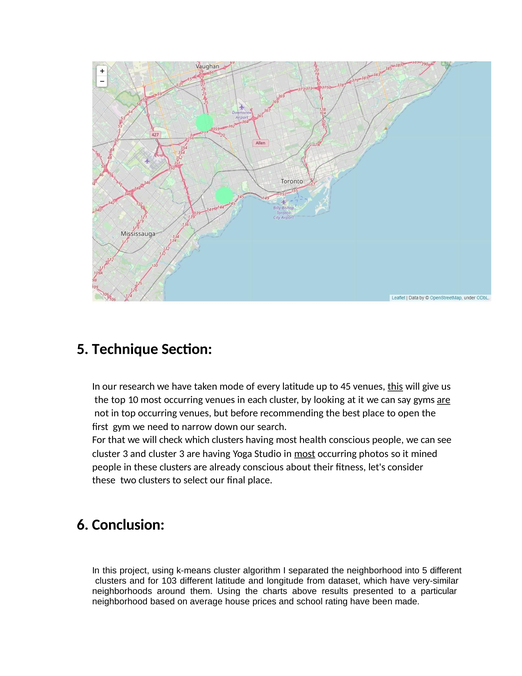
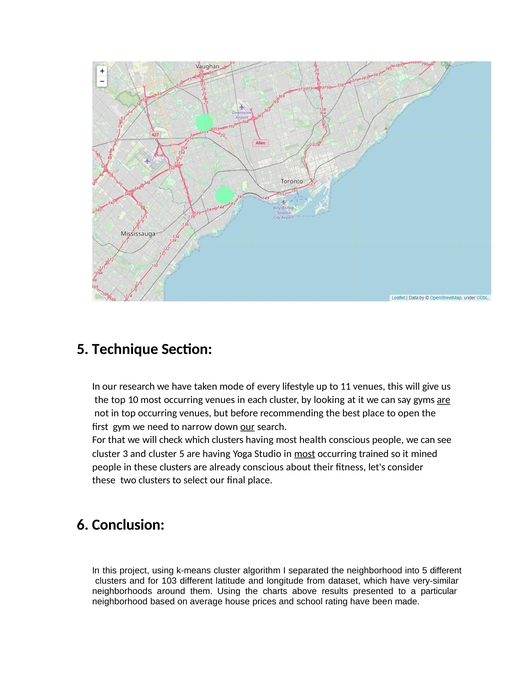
every latitude: latitude -> lifestyle
45: 45 -> 11
this at (395, 386) underline: present -> none
our at (247, 426) underline: none -> present
and cluster 3: 3 -> 5
photos: photos -> trained
